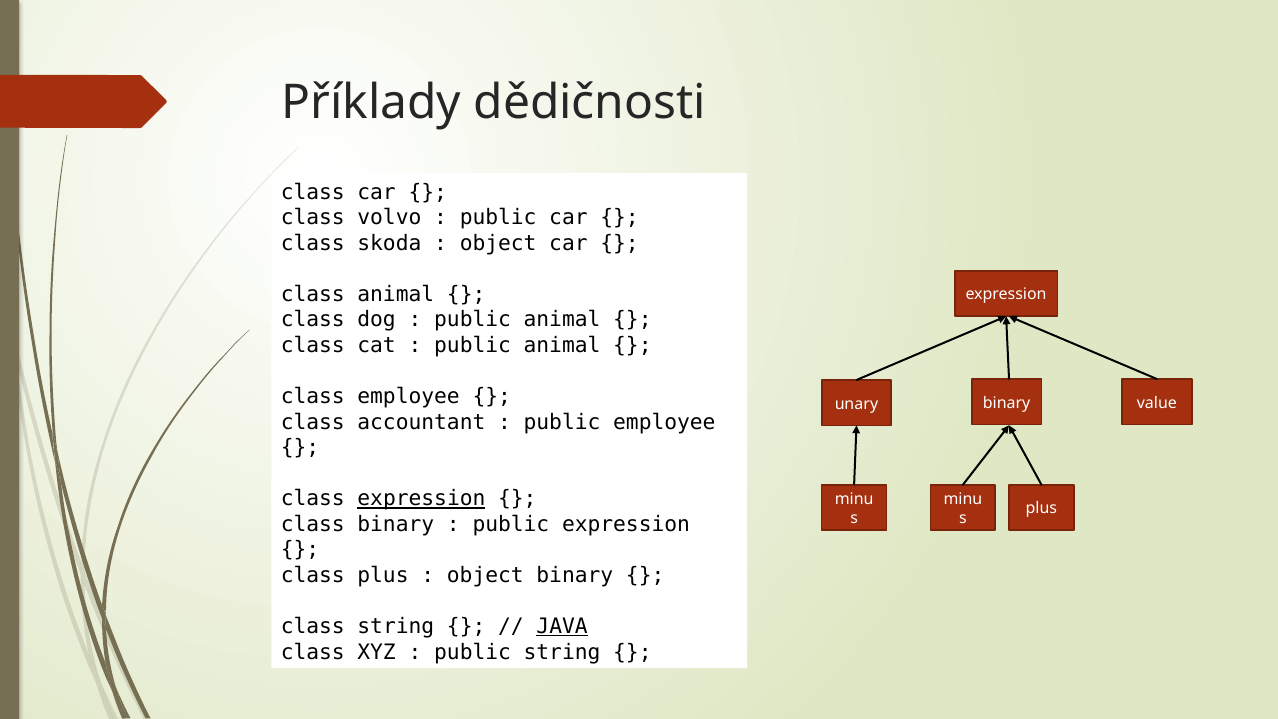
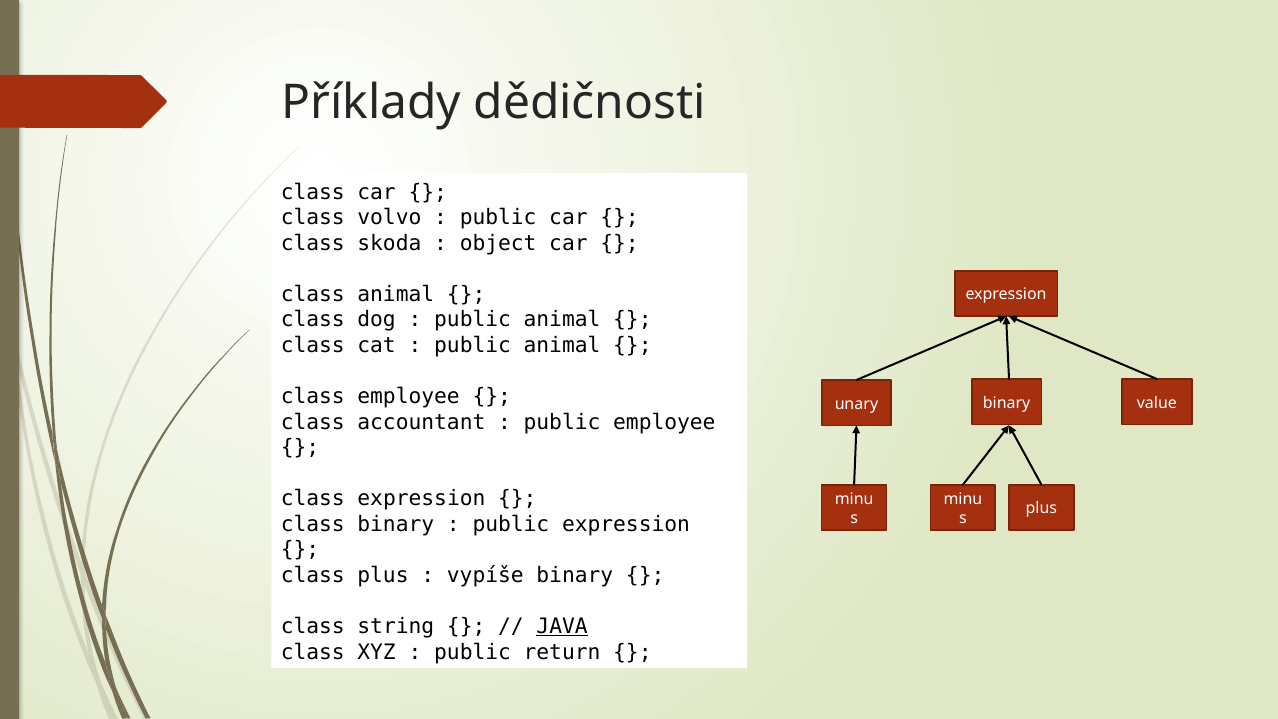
expression at (421, 499) underline: present -> none
object at (485, 575): object -> vypíše
public string: string -> return
